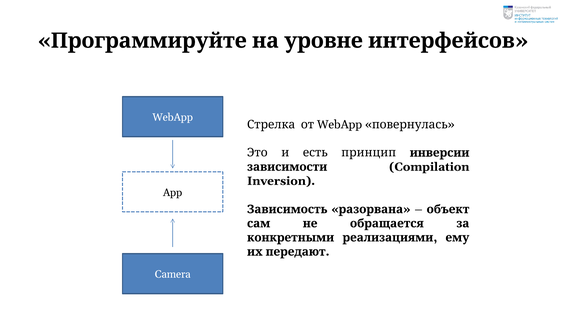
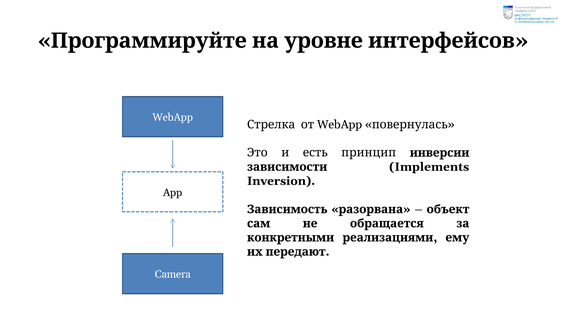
Compilation: Compilation -> Implements
